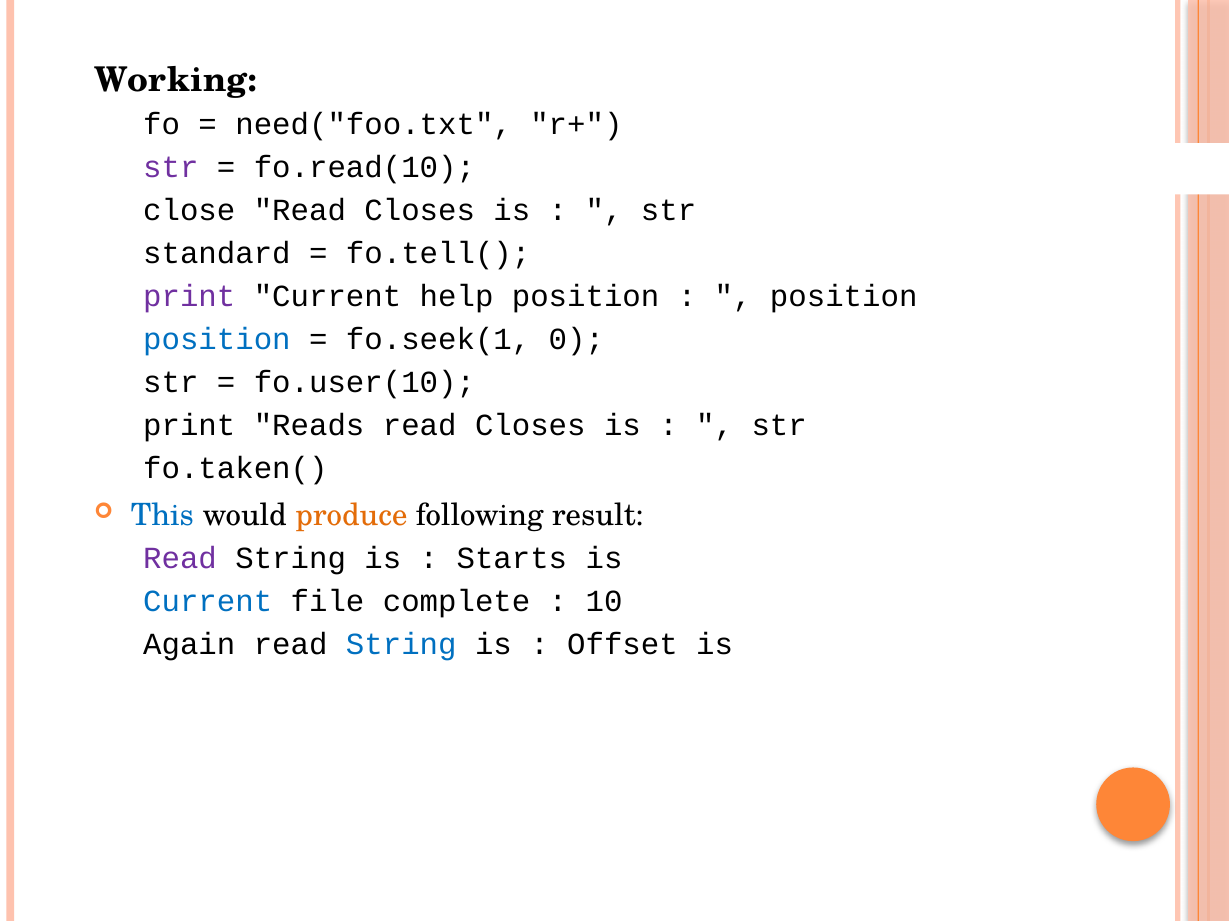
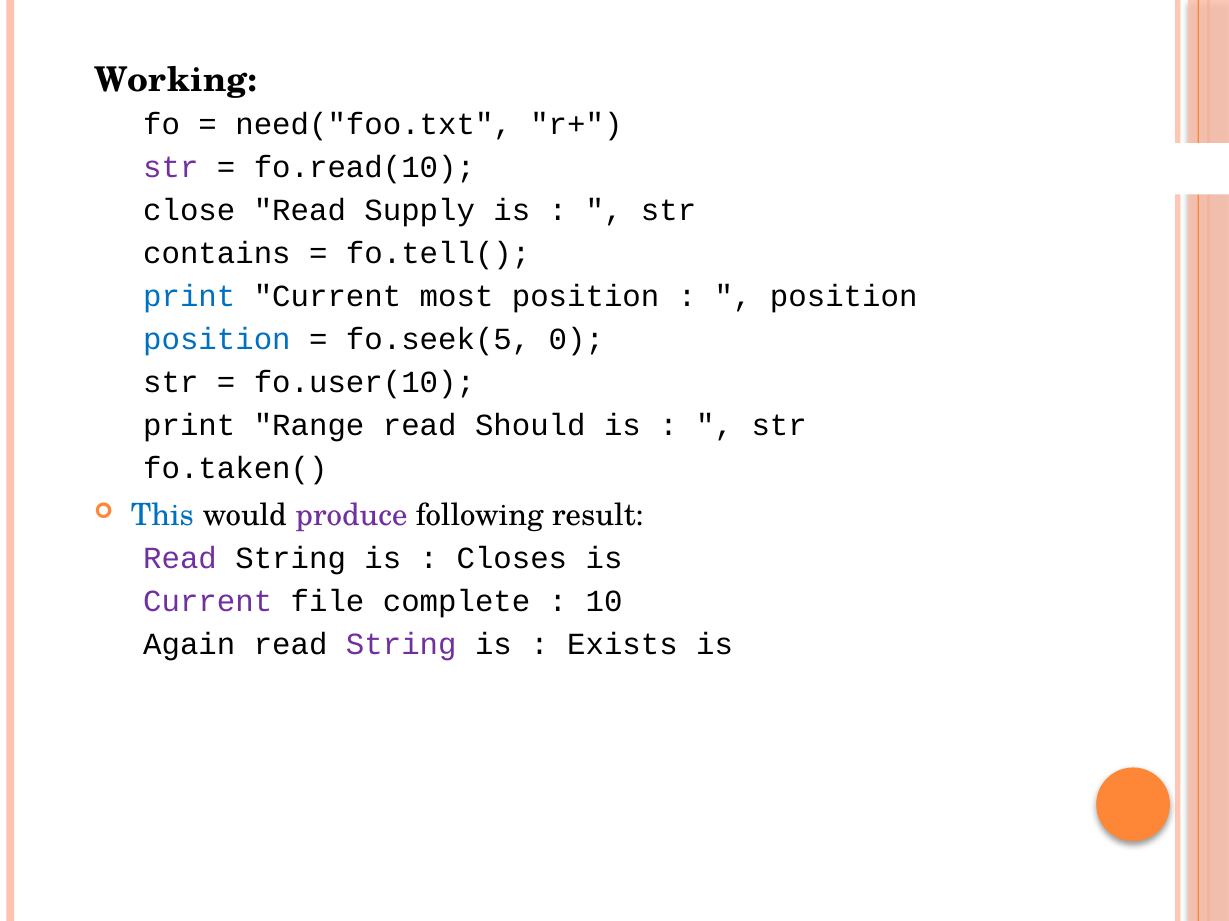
Closes at (420, 211): Closes -> Supply
standard: standard -> contains
print at (189, 297) colour: purple -> blue
help: help -> most
fo.seek(1: fo.seek(1 -> fo.seek(5
Reads: Reads -> Range
Closes at (530, 426): Closes -> Should
produce colour: orange -> purple
Starts: Starts -> Closes
Current at (208, 602) colour: blue -> purple
String at (401, 645) colour: blue -> purple
Offset: Offset -> Exists
